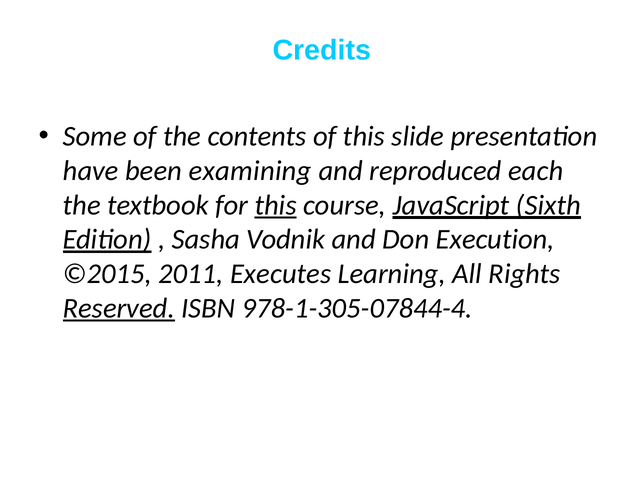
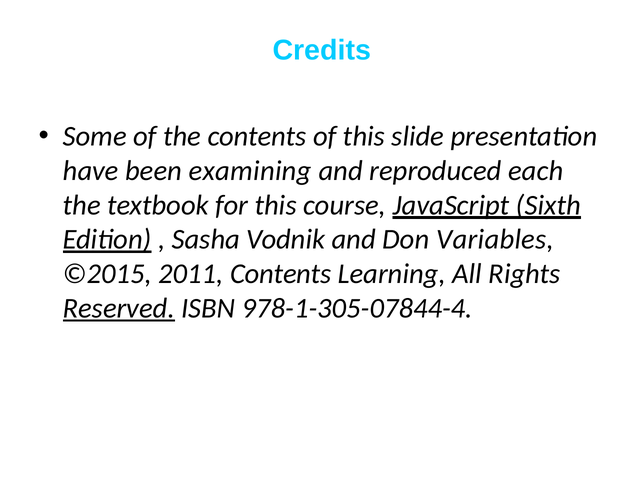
this at (276, 205) underline: present -> none
Execution: Execution -> Variables
2011 Executes: Executes -> Contents
